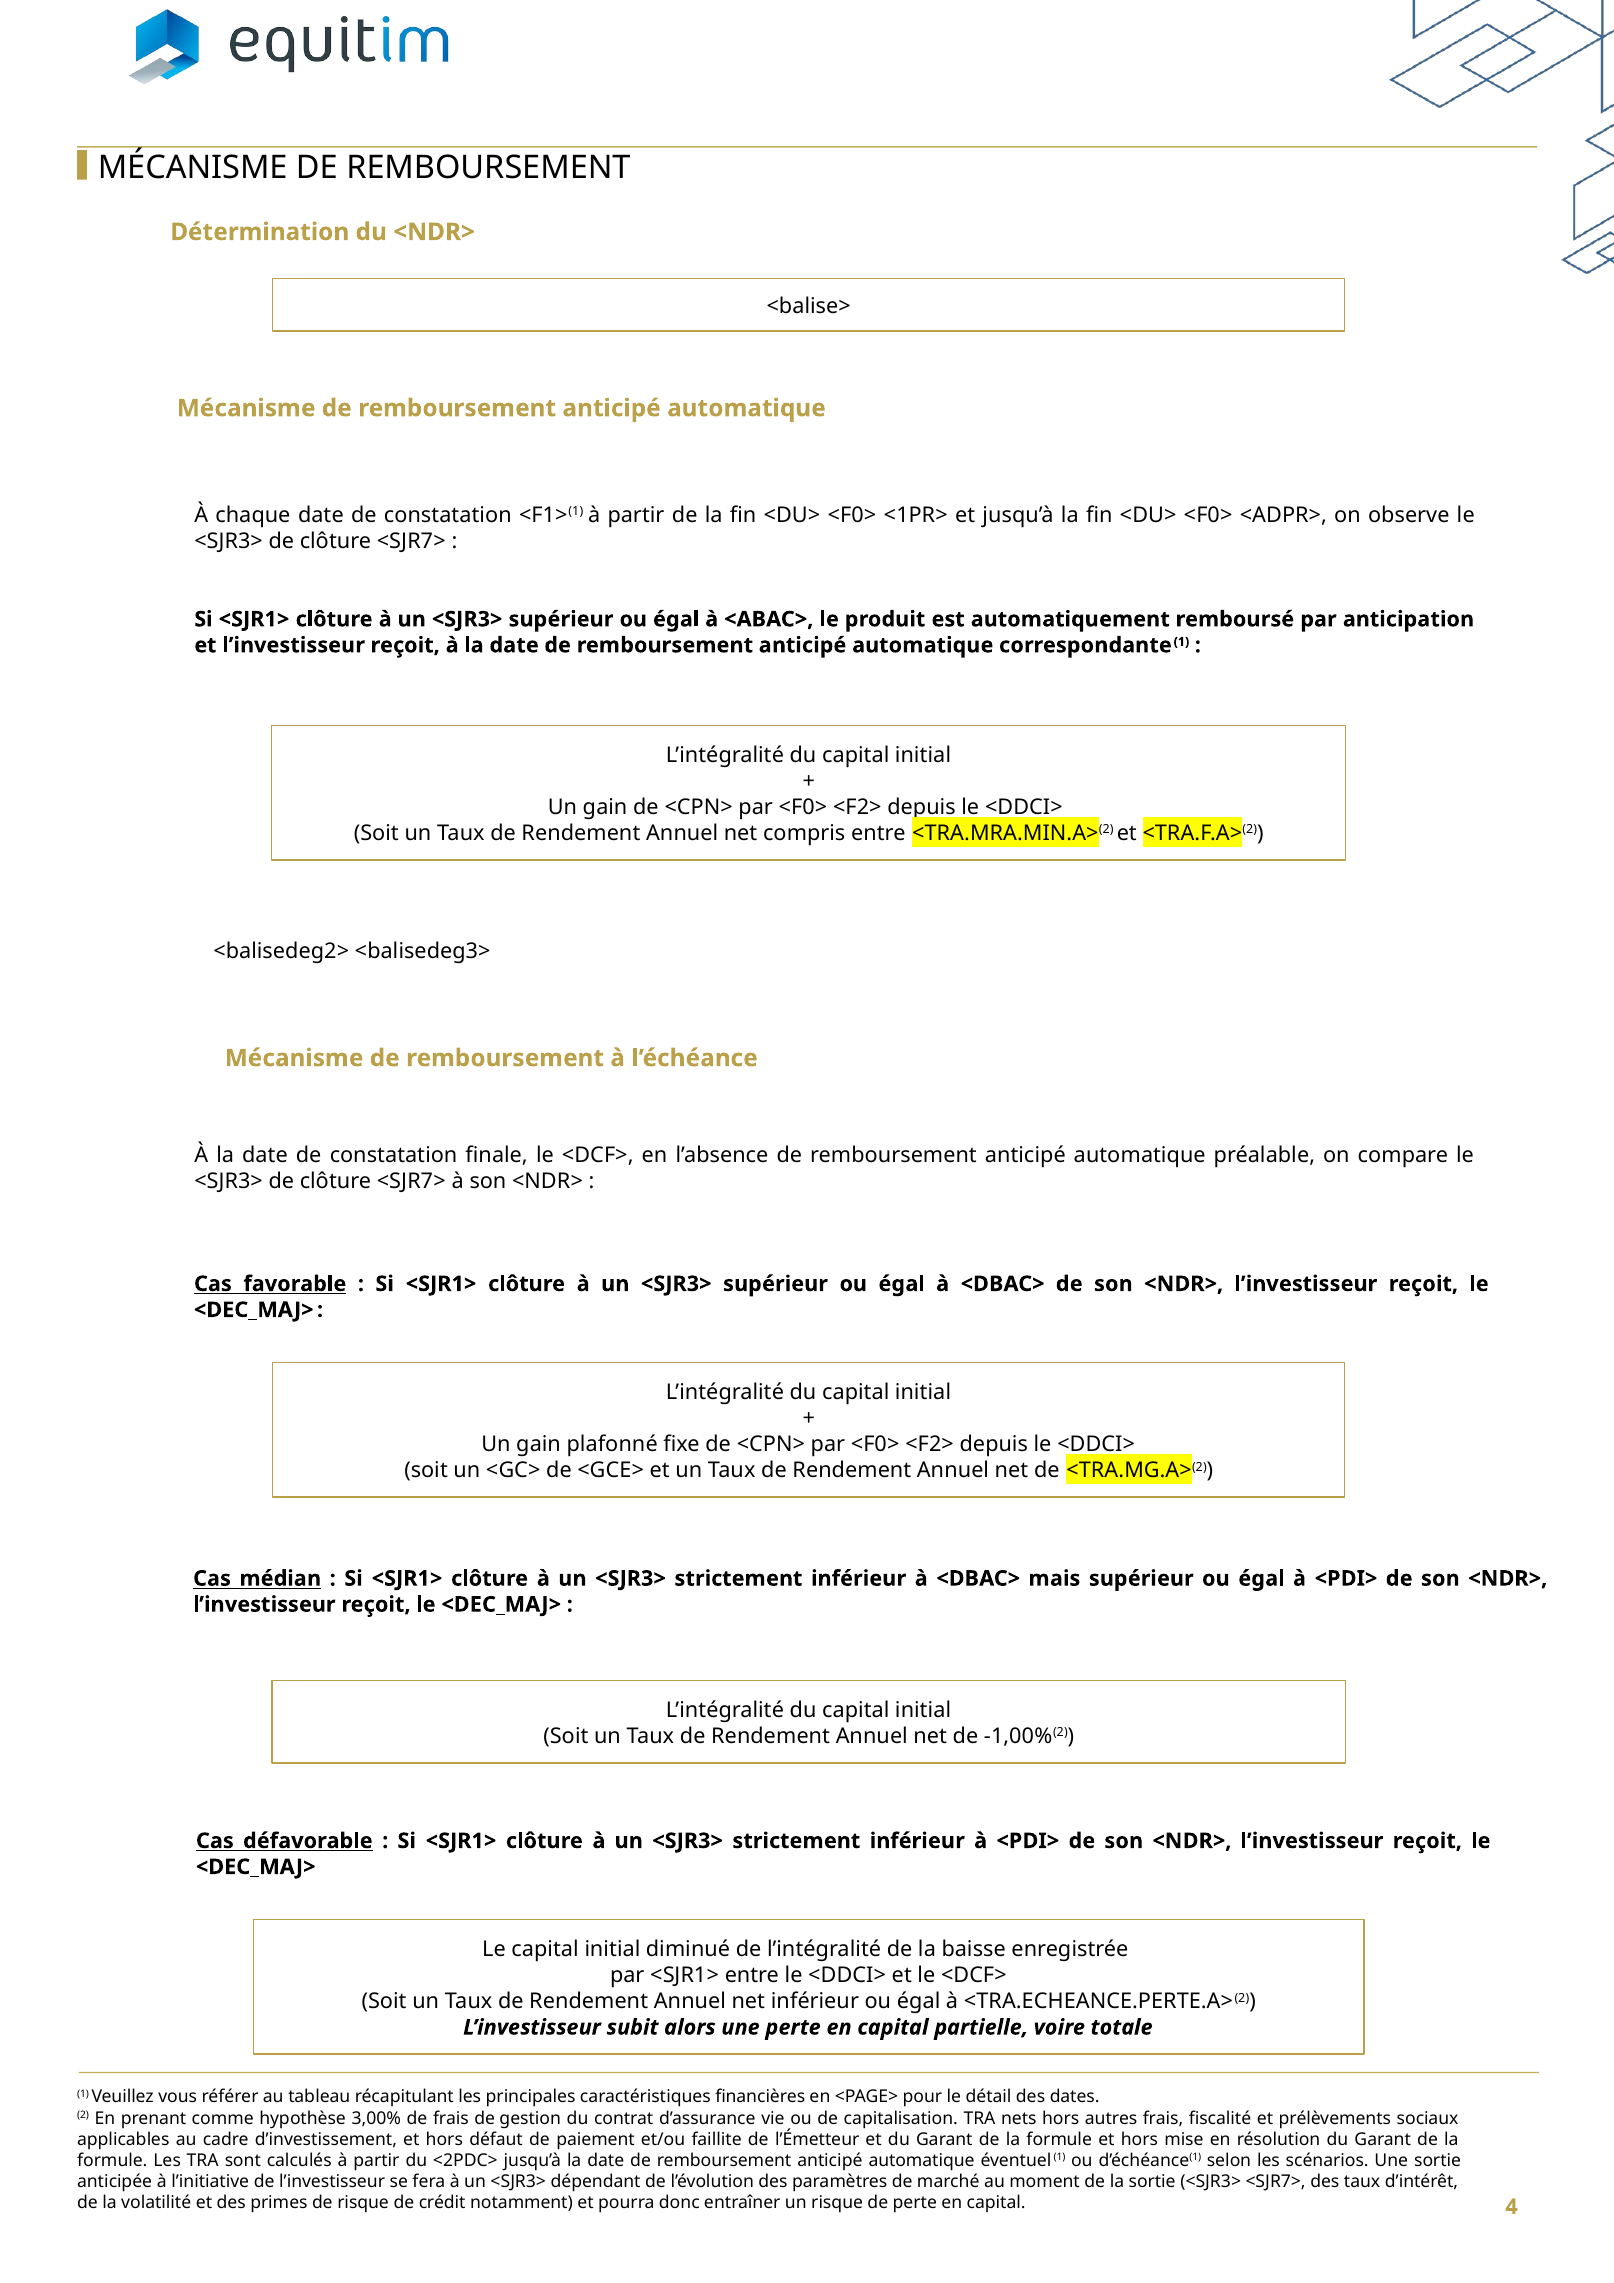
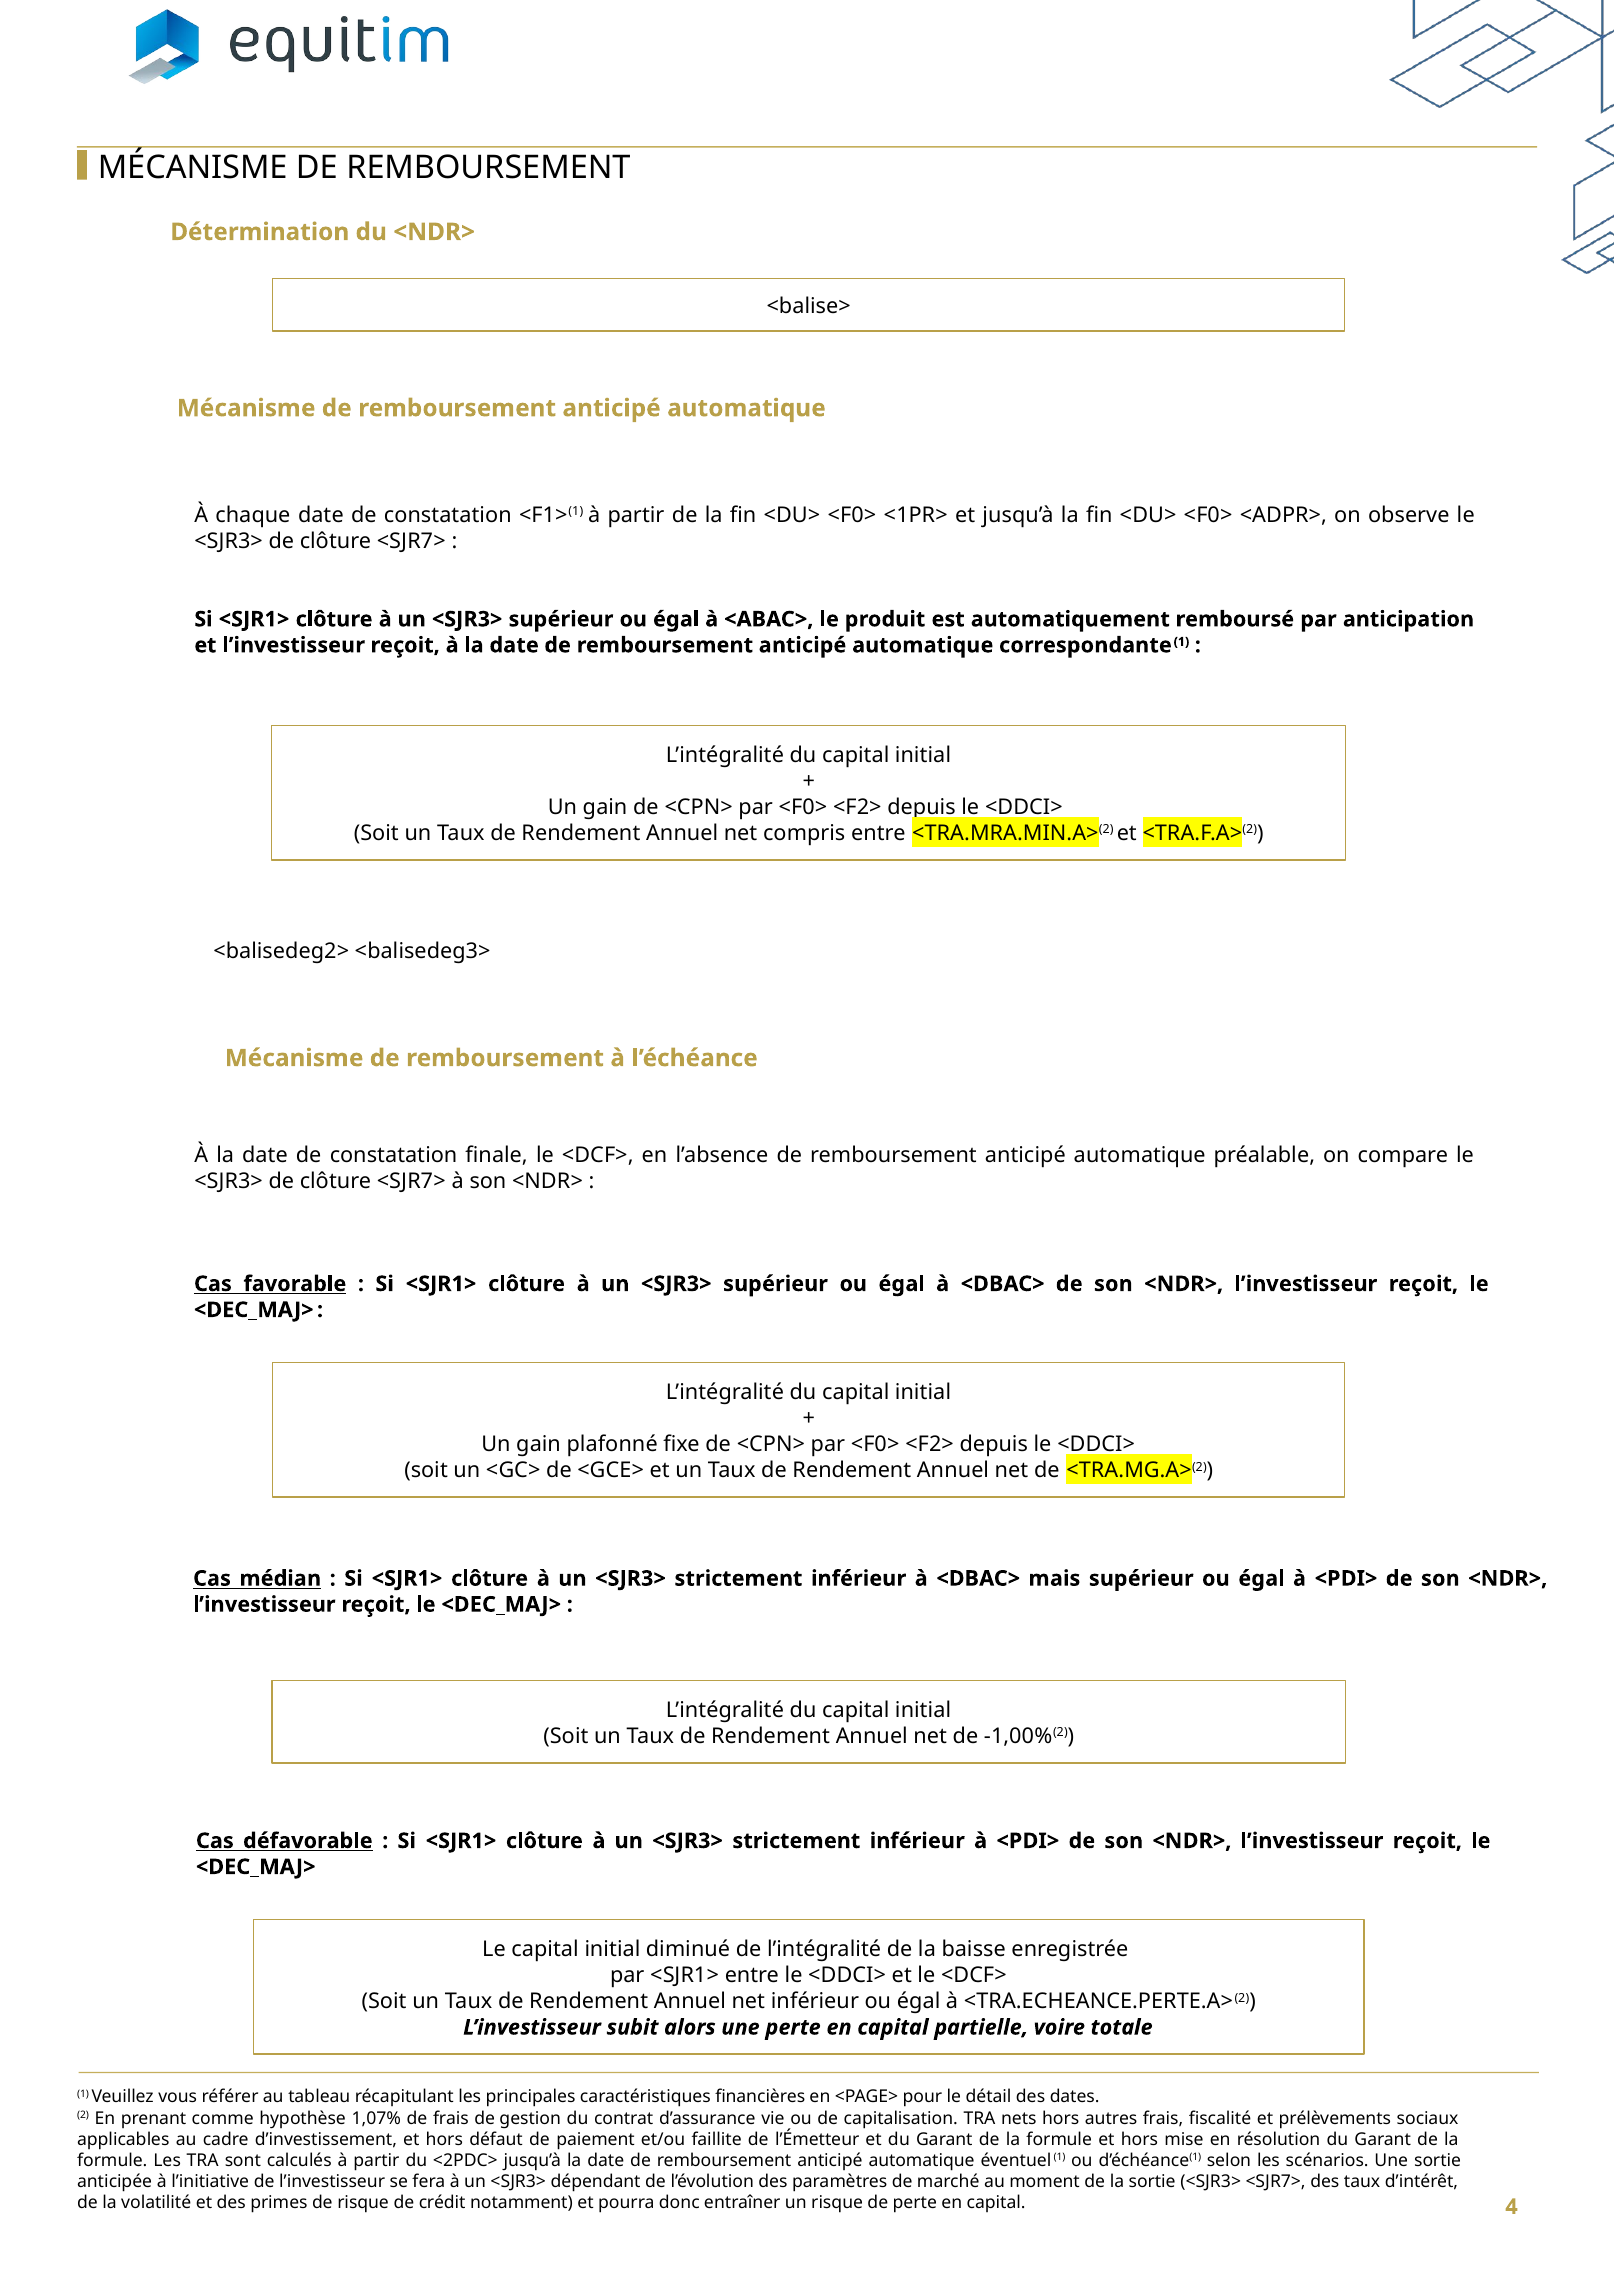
3,00%: 3,00% -> 1,07%
